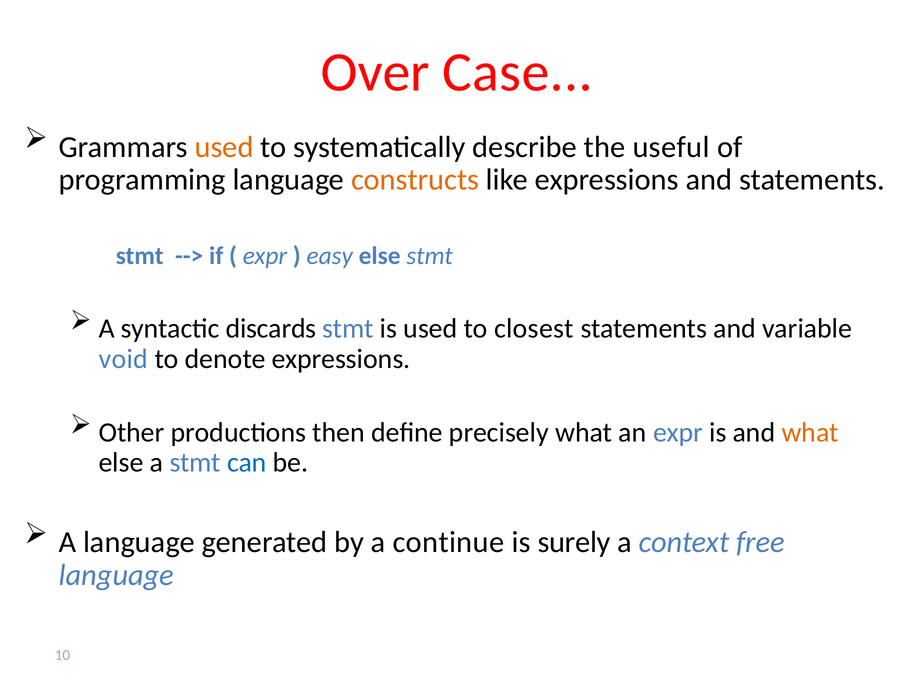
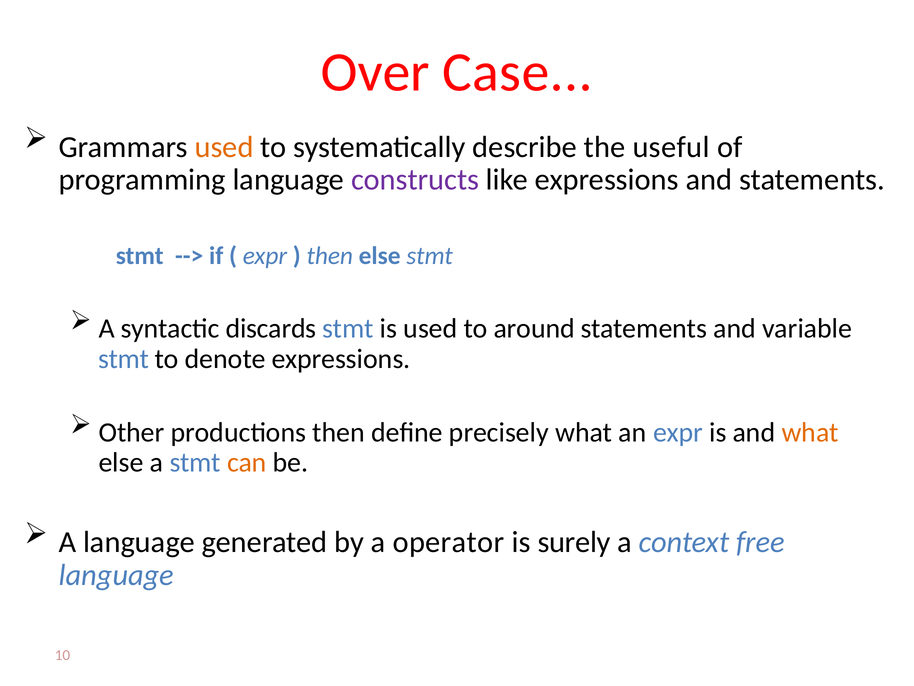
constructs colour: orange -> purple
easy at (330, 256): easy -> then
closest: closest -> around
void at (123, 359): void -> stmt
can colour: blue -> orange
continue: continue -> operator
